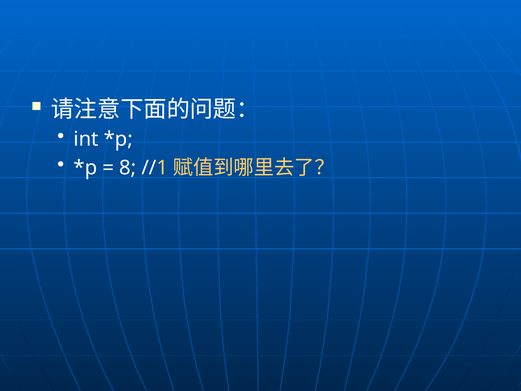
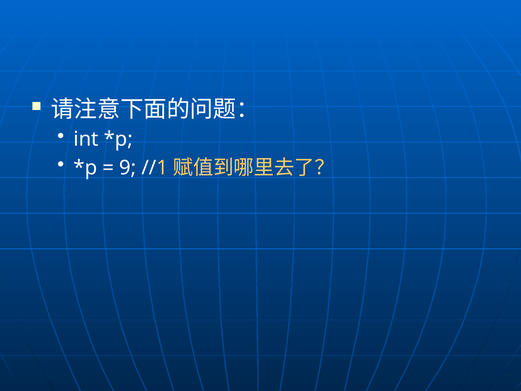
8: 8 -> 9
